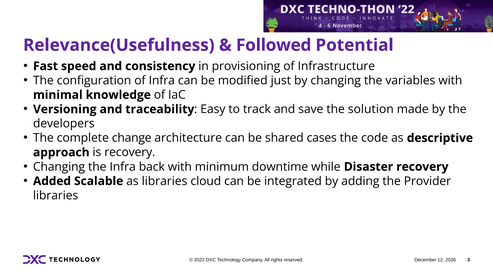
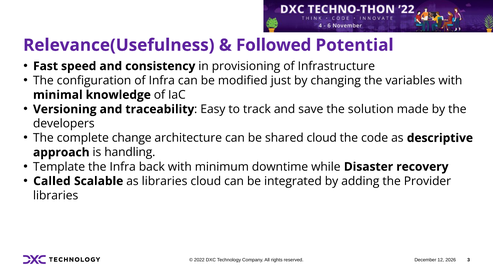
shared cases: cases -> cloud
is recovery: recovery -> handling
Changing at (59, 167): Changing -> Template
Added: Added -> Called
